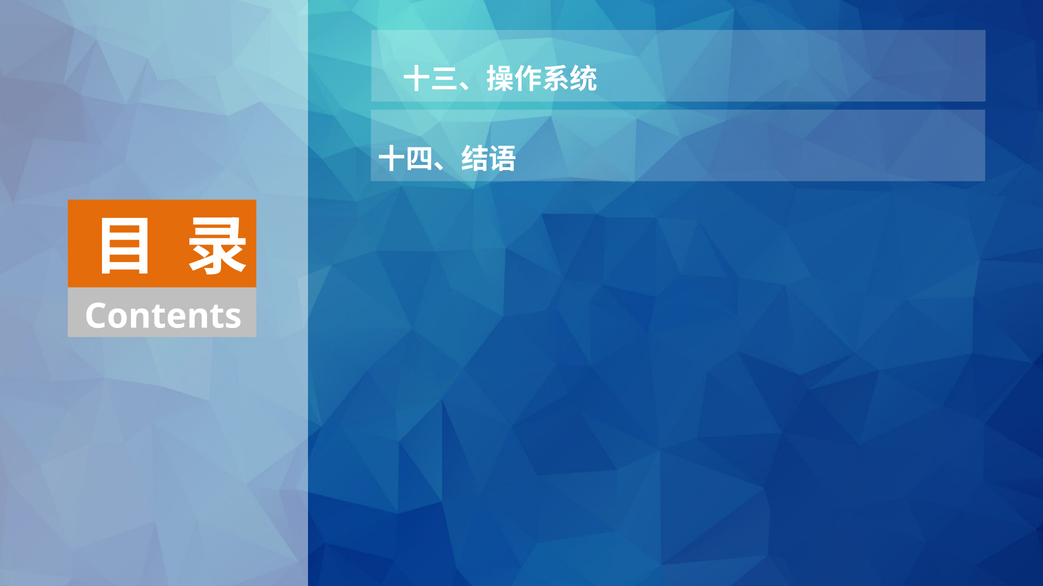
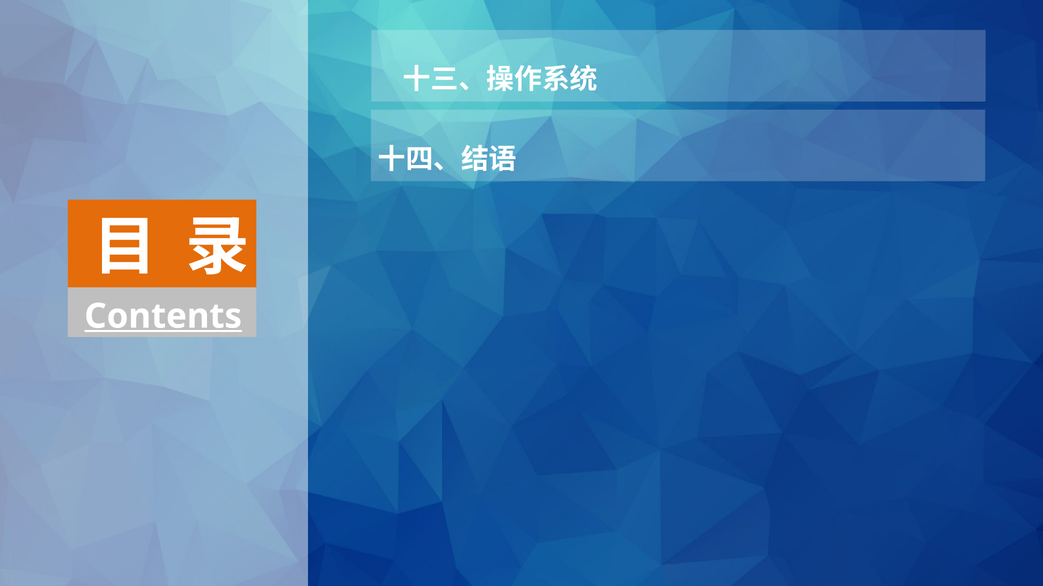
Contents underline: none -> present
